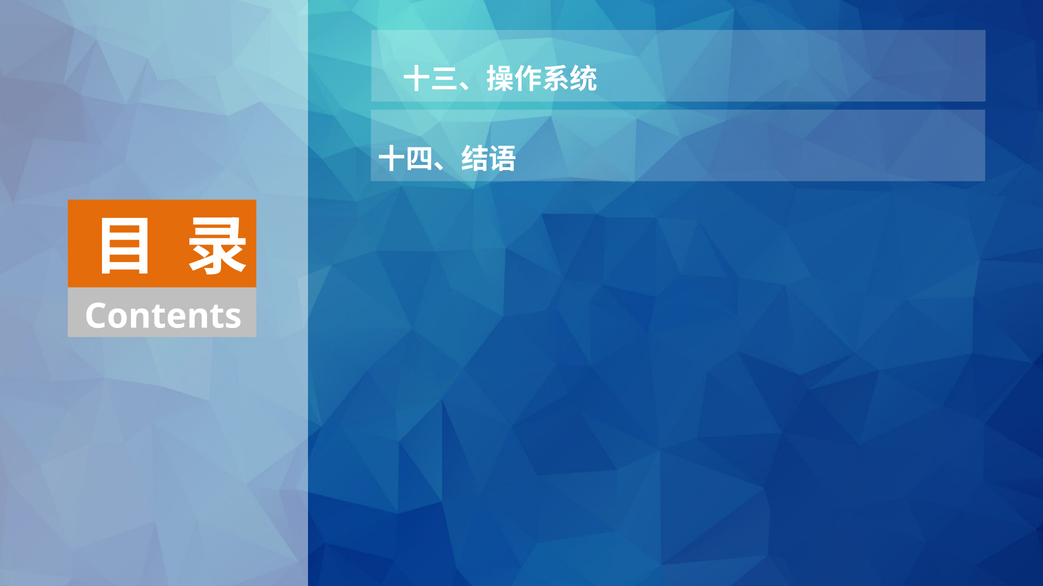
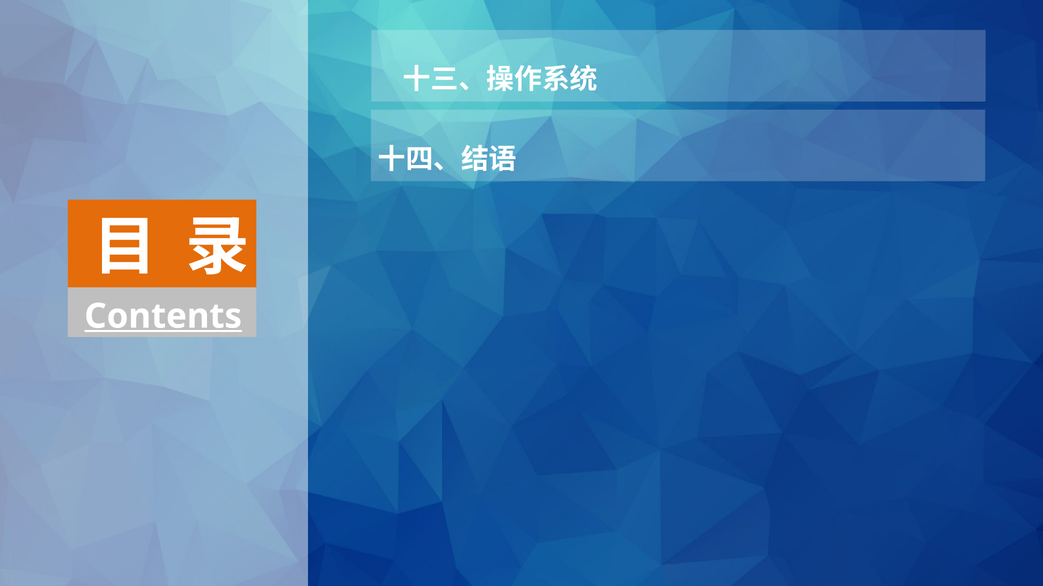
Contents underline: none -> present
